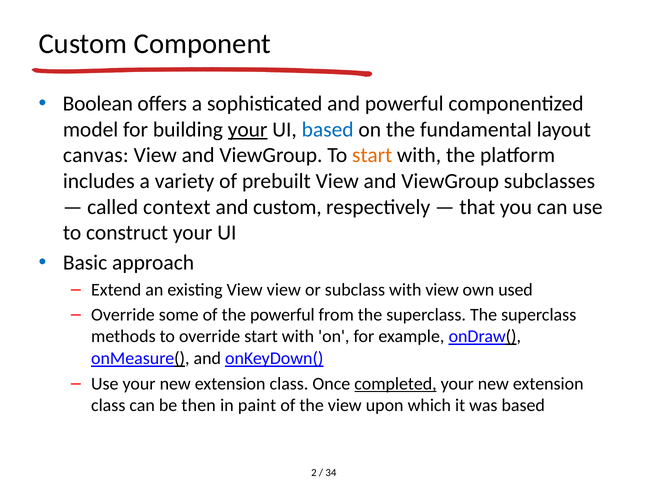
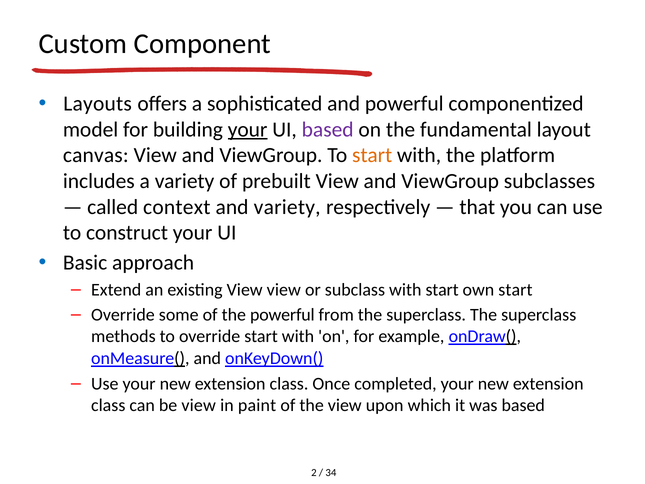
Boolean: Boolean -> Layouts
based at (328, 129) colour: blue -> purple
and custom: custom -> variety
with view: view -> start
own used: used -> start
completed underline: present -> none
be then: then -> view
